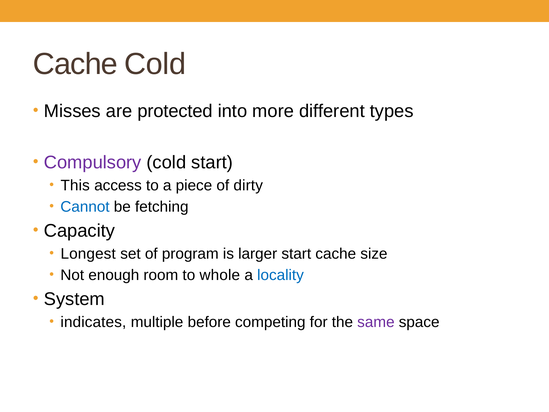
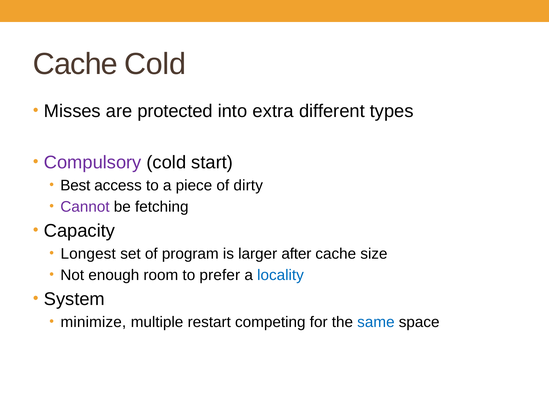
more: more -> extra
This: This -> Best
Cannot colour: blue -> purple
larger start: start -> after
whole: whole -> prefer
indicates: indicates -> minimize
before: before -> restart
same colour: purple -> blue
